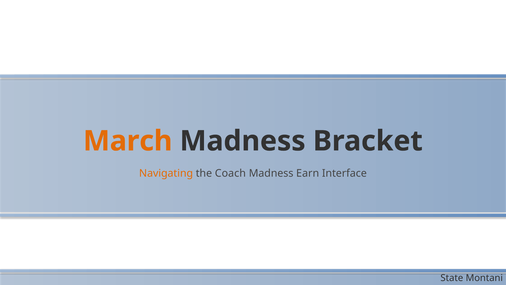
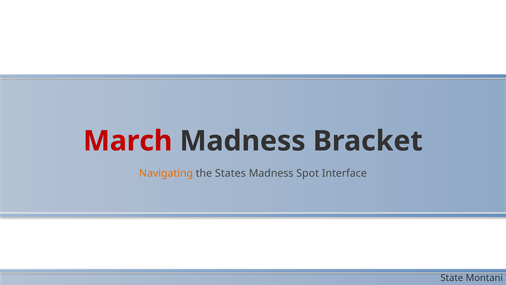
March colour: orange -> red
Coach: Coach -> States
Earn: Earn -> Spot
